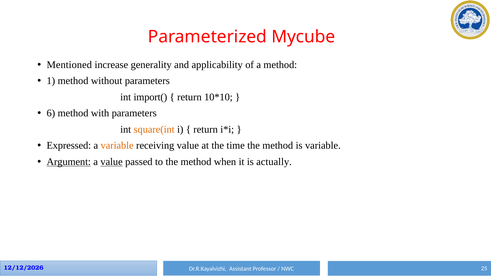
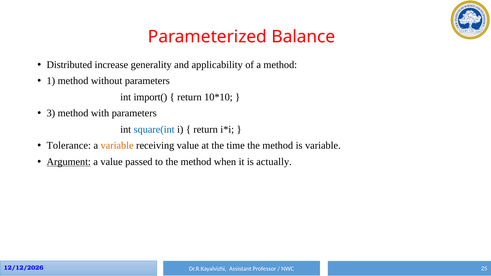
Mycube: Mycube -> Balance
Mentioned: Mentioned -> Distributed
6: 6 -> 3
square(int colour: orange -> blue
Expressed: Expressed -> Tolerance
value at (112, 162) underline: present -> none
